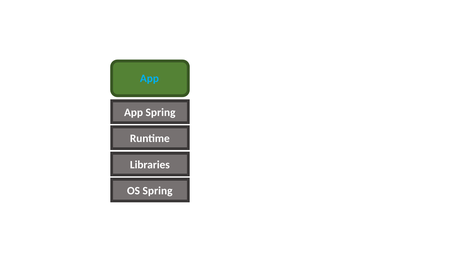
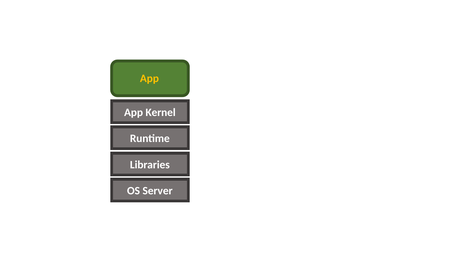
App at (149, 78) colour: light blue -> yellow
App Spring: Spring -> Kernel
OS Spring: Spring -> Server
